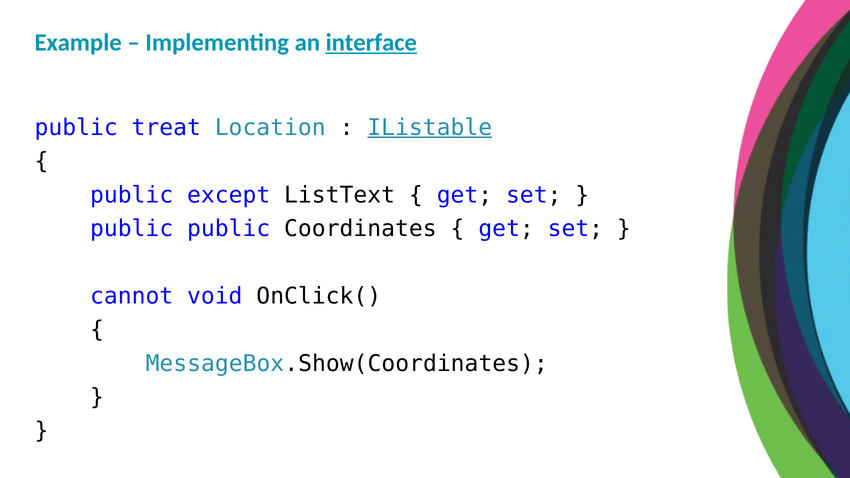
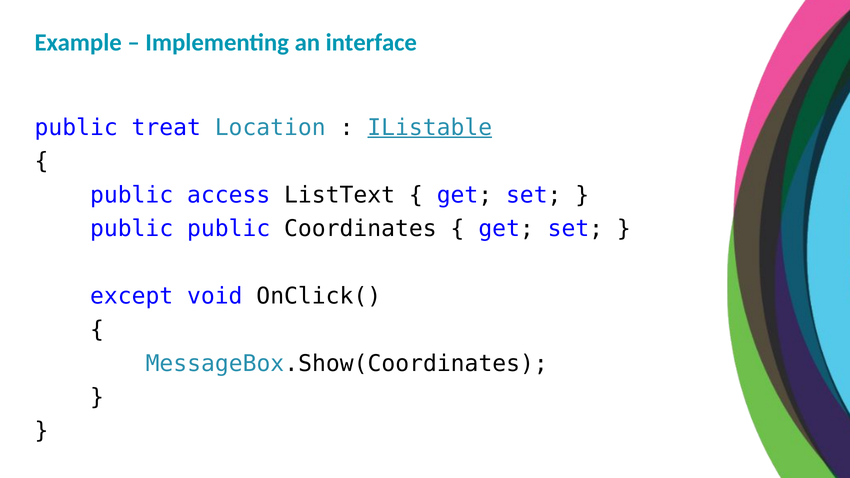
interface underline: present -> none
except: except -> access
cannot: cannot -> except
